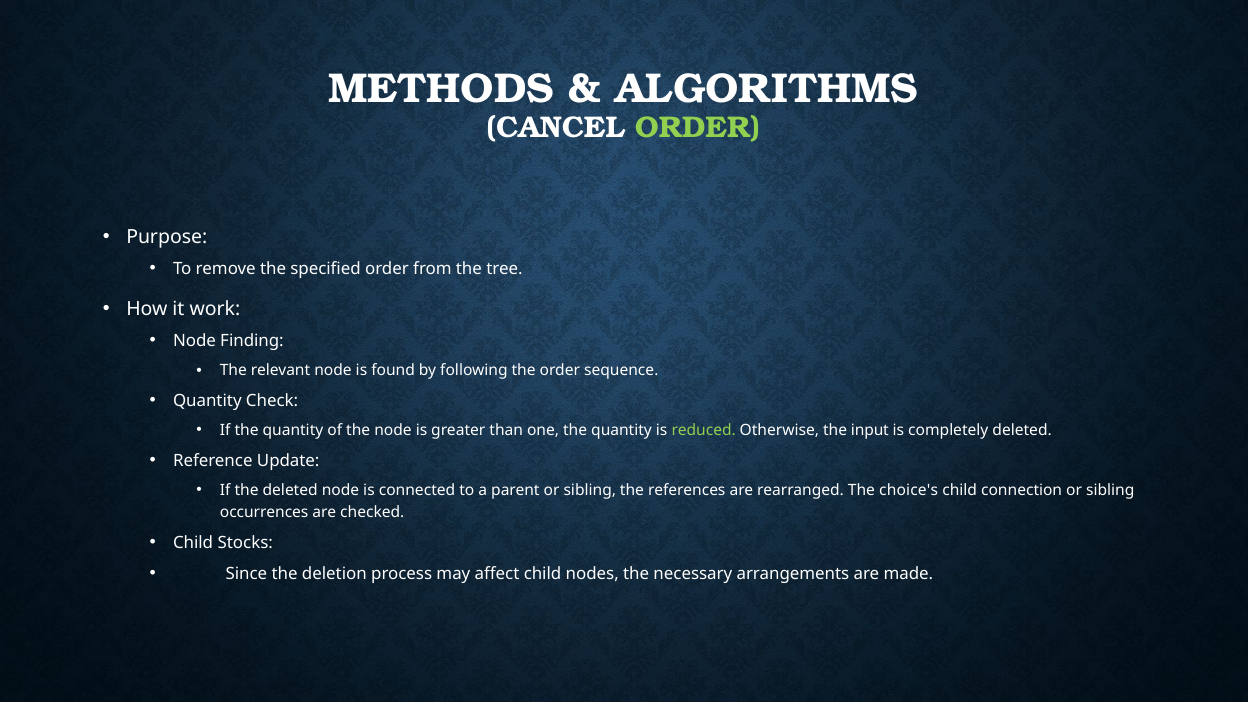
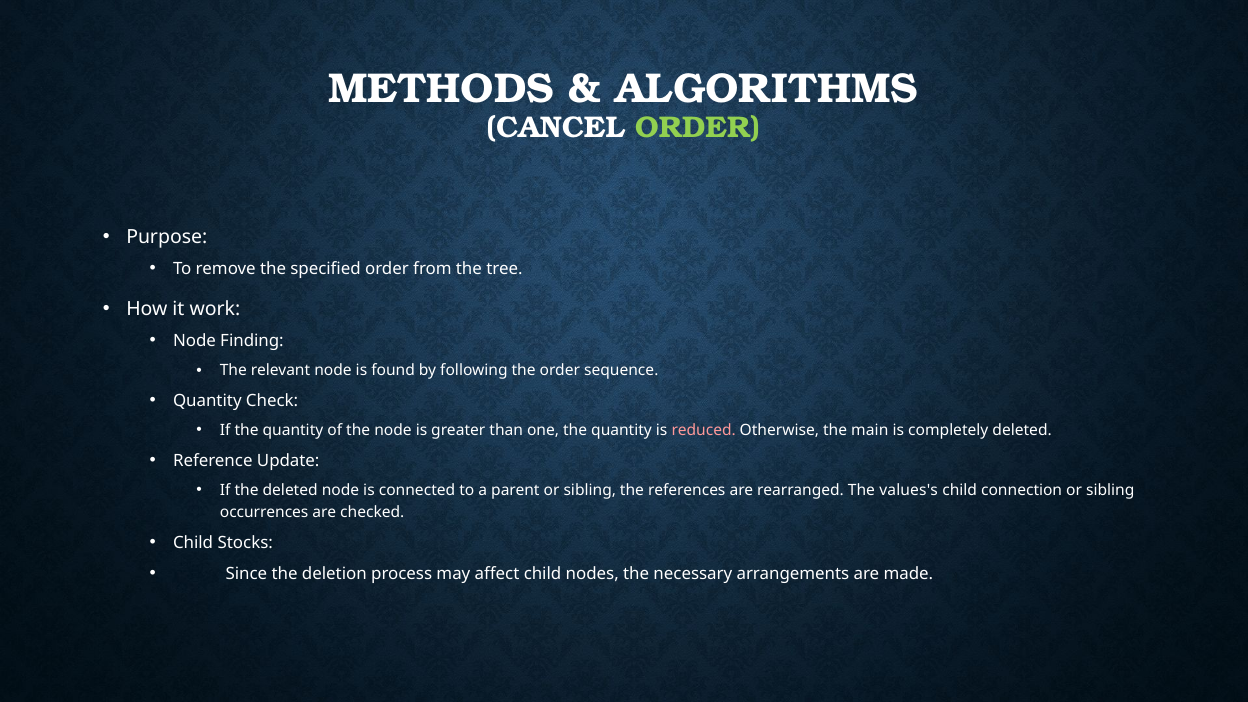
reduced colour: light green -> pink
input: input -> main
choice's: choice's -> values's
